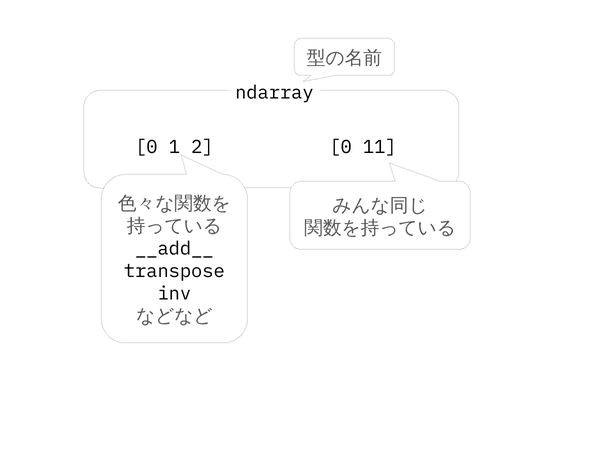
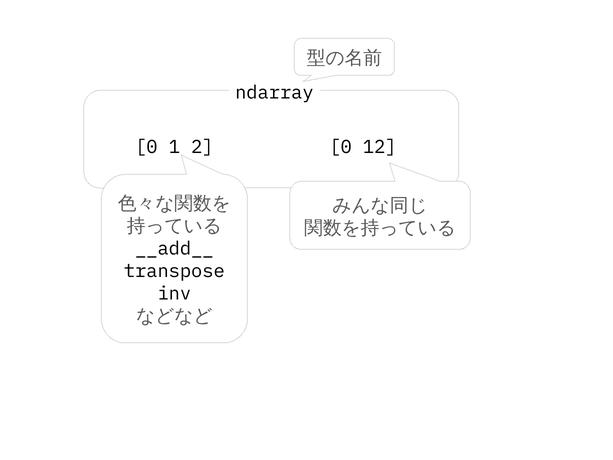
11: 11 -> 12
